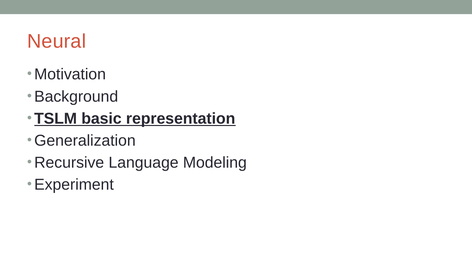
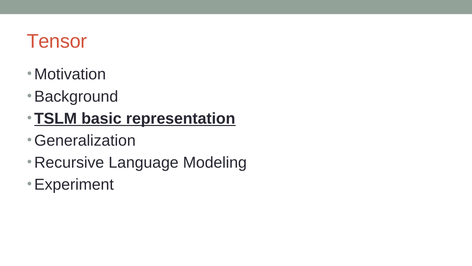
Neural: Neural -> Tensor
